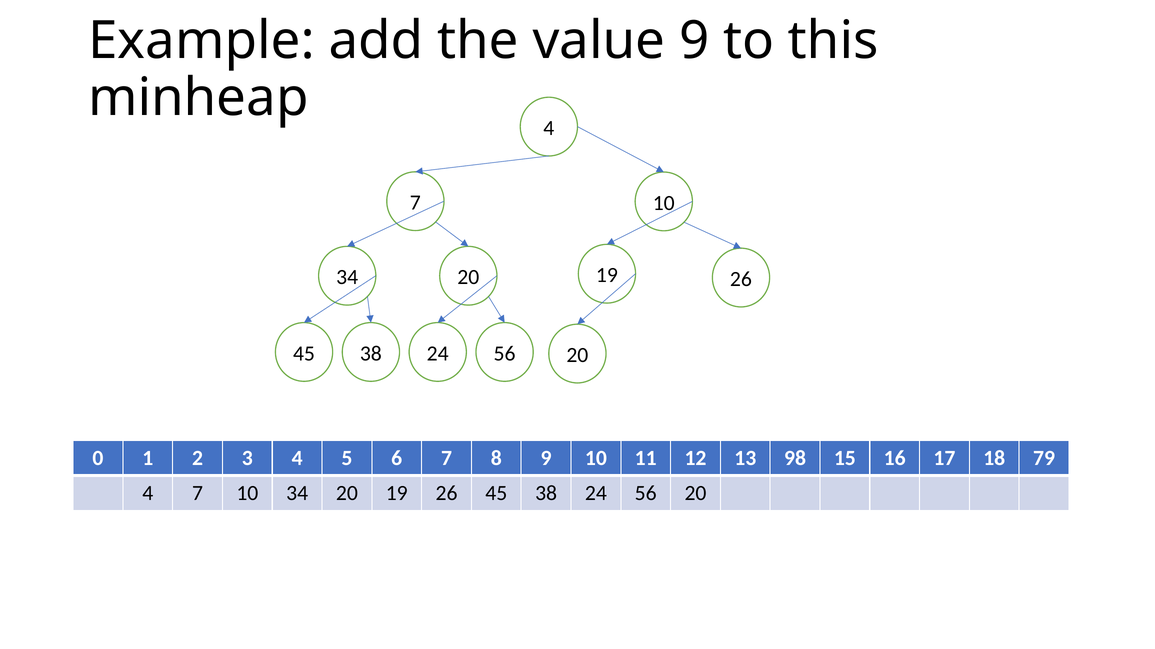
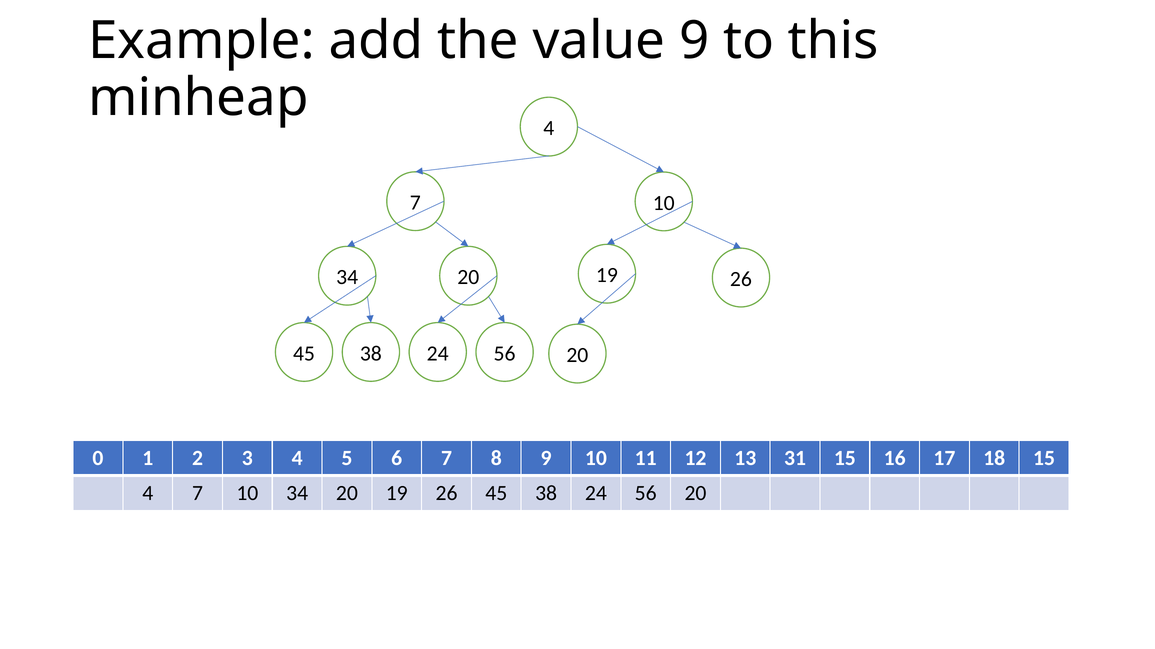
98: 98 -> 31
18 79: 79 -> 15
